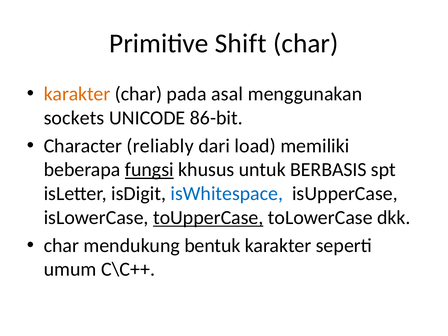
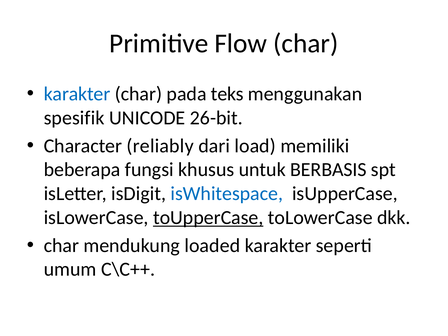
Shift: Shift -> Flow
karakter at (77, 94) colour: orange -> blue
asal: asal -> teks
sockets: sockets -> spesifik
86-bit: 86-bit -> 26-bit
fungsi underline: present -> none
bentuk: bentuk -> loaded
